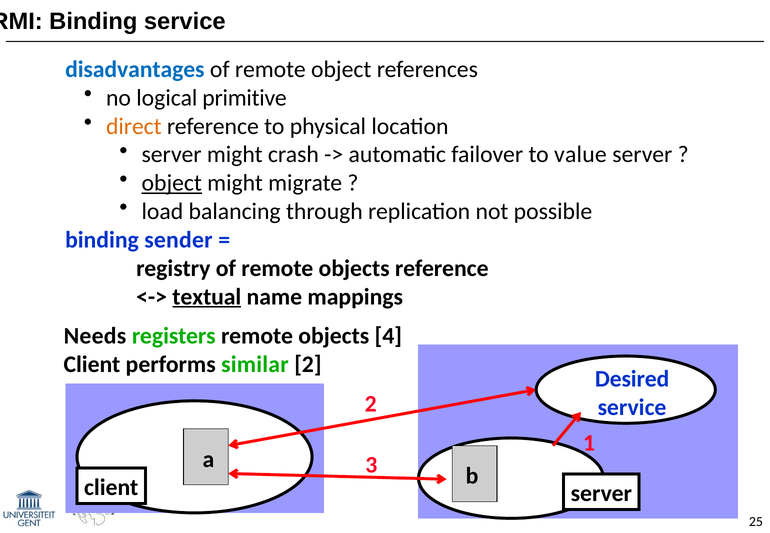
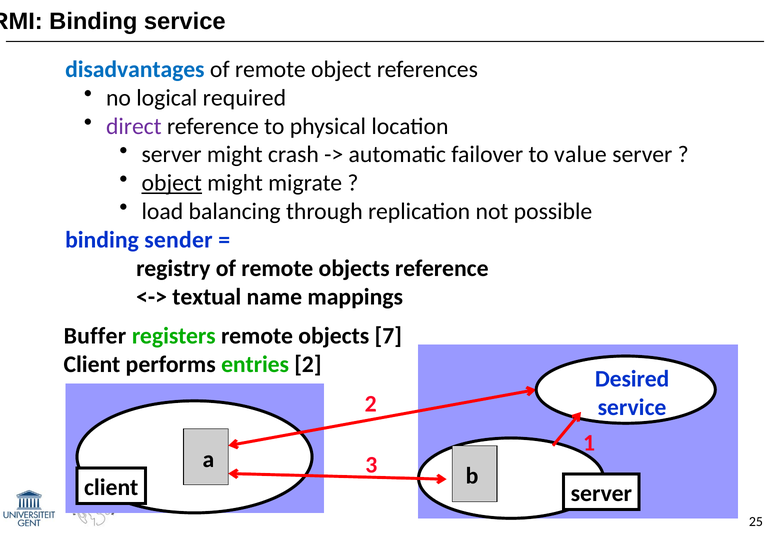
primitive: primitive -> required
direct colour: orange -> purple
textual underline: present -> none
Needs: Needs -> Buffer
4: 4 -> 7
similar: similar -> entries
